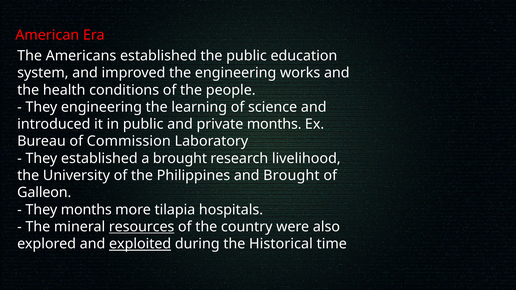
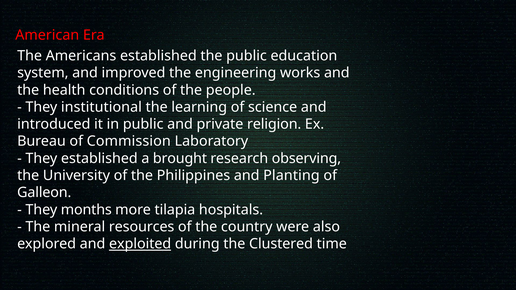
They engineering: engineering -> institutional
private months: months -> religion
livelihood: livelihood -> observing
and Brought: Brought -> Planting
resources underline: present -> none
Historical: Historical -> Clustered
